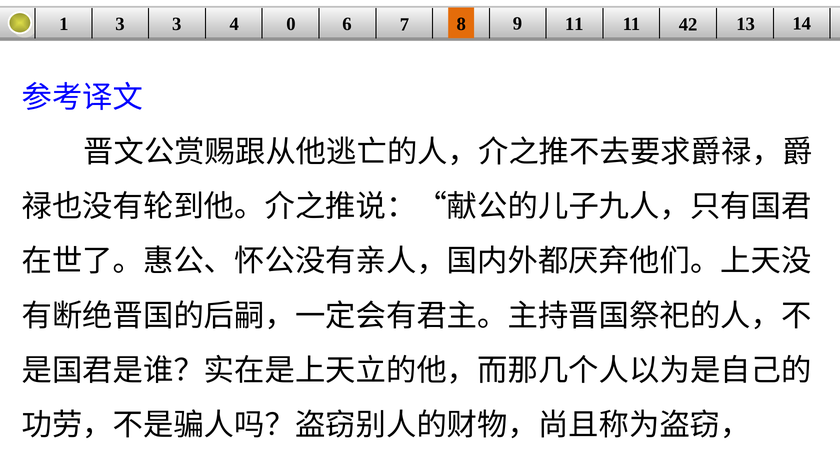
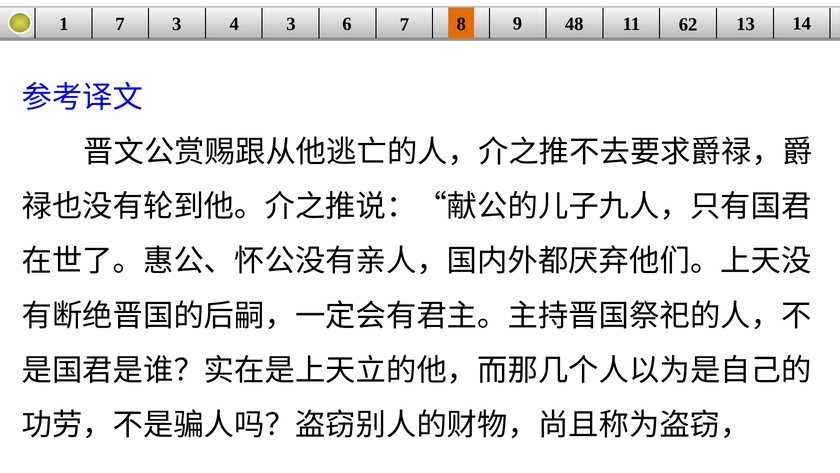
1 3: 3 -> 7
4 0: 0 -> 3
9 11: 11 -> 48
42: 42 -> 62
